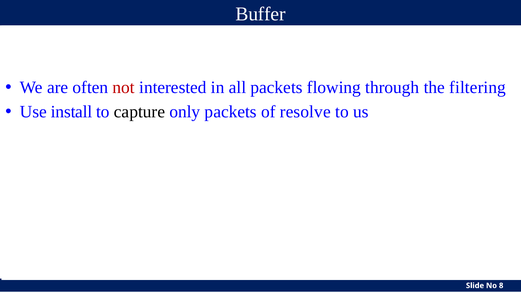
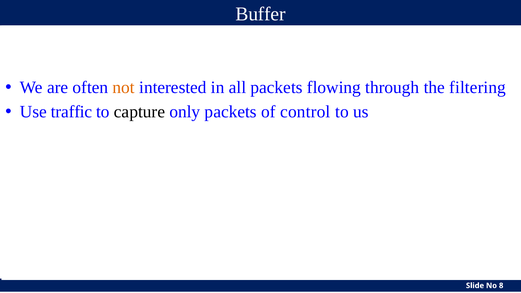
not colour: red -> orange
install: install -> traffic
resolve: resolve -> control
